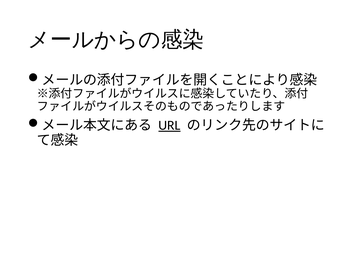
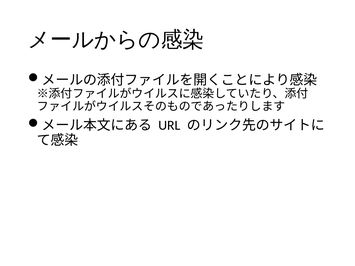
URL underline: present -> none
